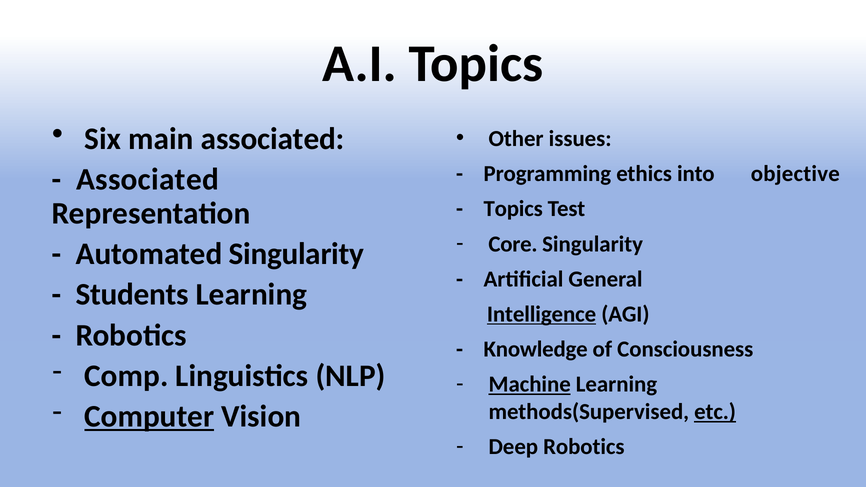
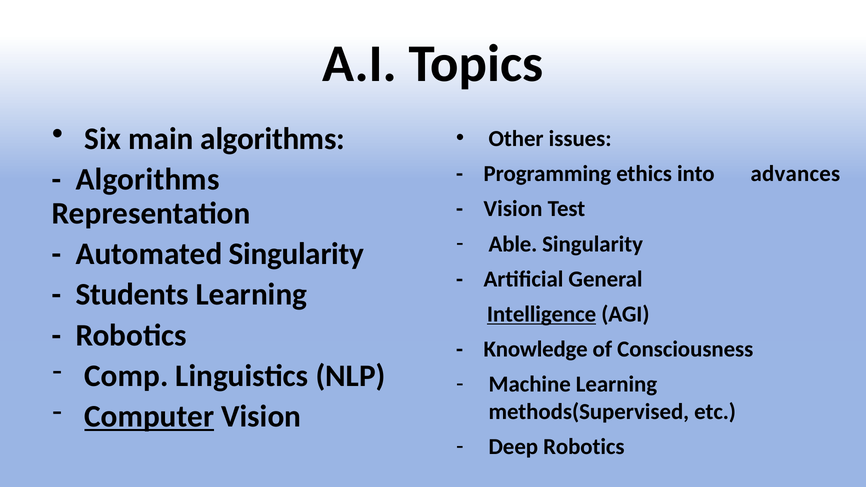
main associated: associated -> algorithms
objective: objective -> advances
Associated at (147, 180): Associated -> Algorithms
Topics at (513, 209): Topics -> Vision
Core: Core -> Able
Machine underline: present -> none
etc underline: present -> none
